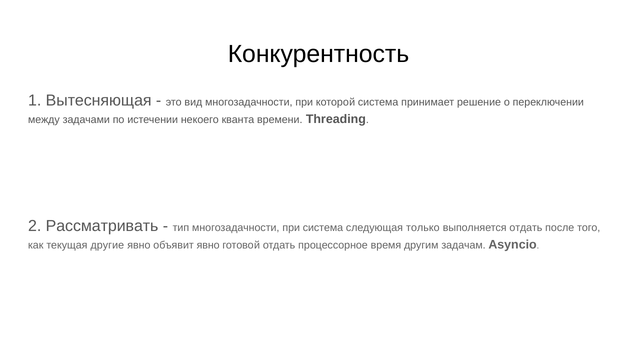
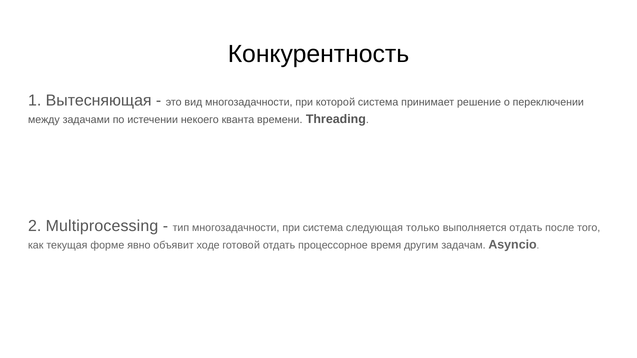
Рассматривать: Рассматривать -> Multiprocessing
другие: другие -> форме
объявит явно: явно -> ходе
